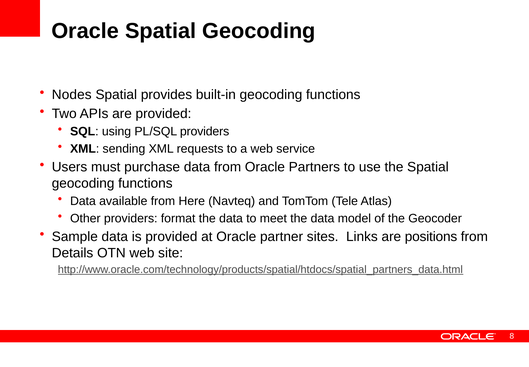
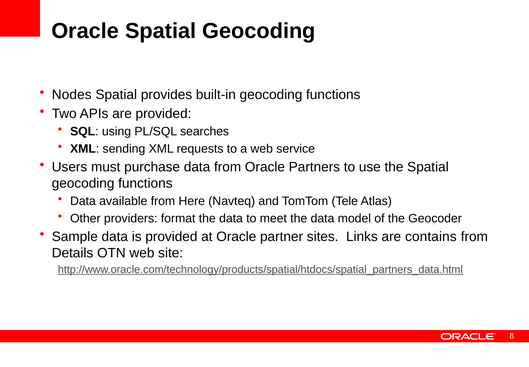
PL/SQL providers: providers -> searches
positions: positions -> contains
